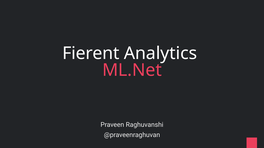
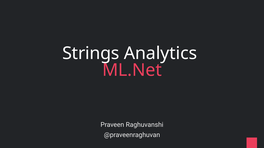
Fierent: Fierent -> Strings
